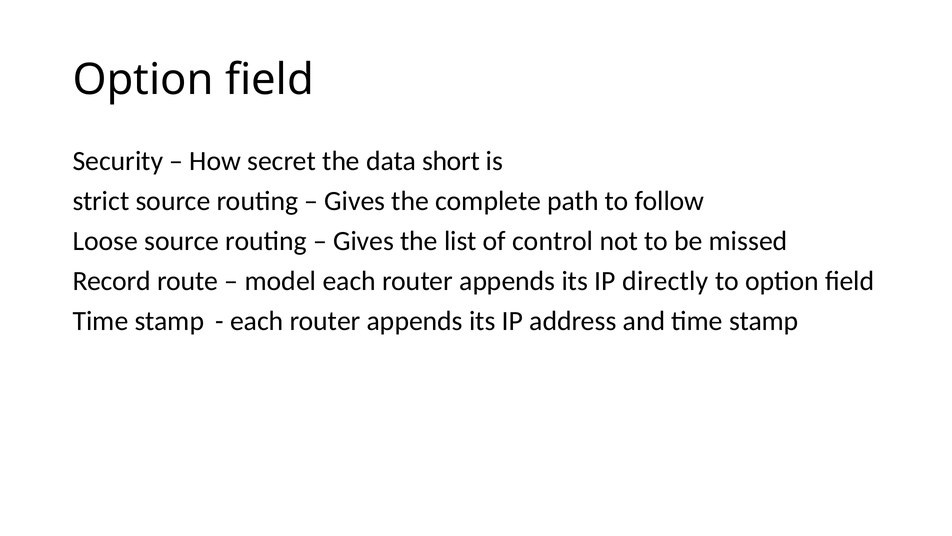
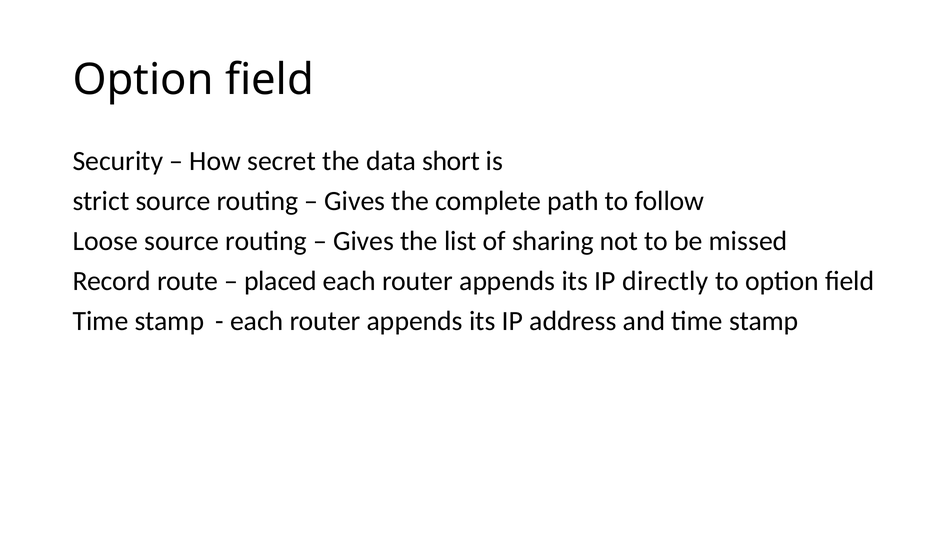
control: control -> sharing
model: model -> placed
